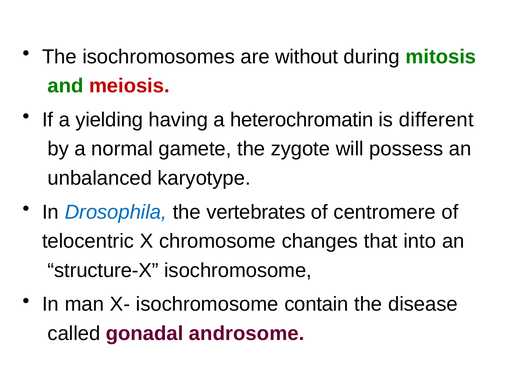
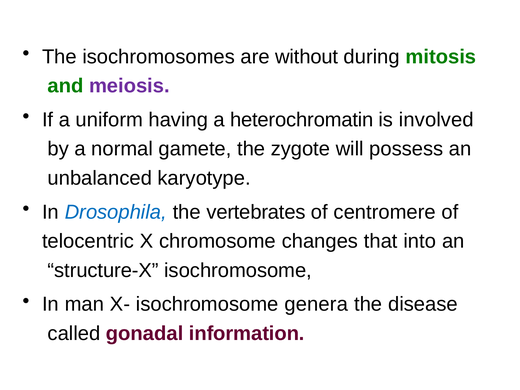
meiosis colour: red -> purple
yielding: yielding -> uniform
different: different -> involved
contain: contain -> genera
androsome: androsome -> information
